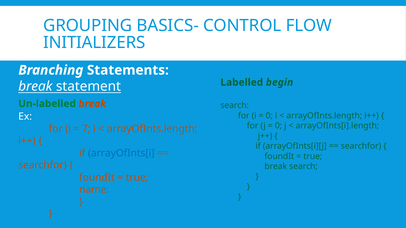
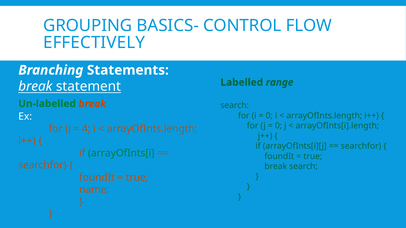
INITIALIZERS: INITIALIZERS -> EFFECTIVELY
begin: begin -> range
7: 7 -> 4
arrayOfInts[i colour: blue -> green
